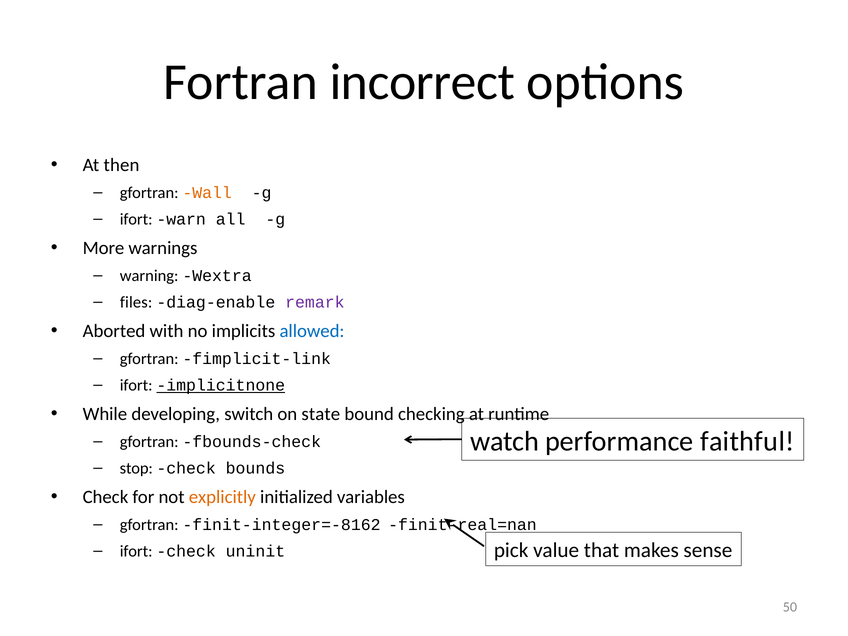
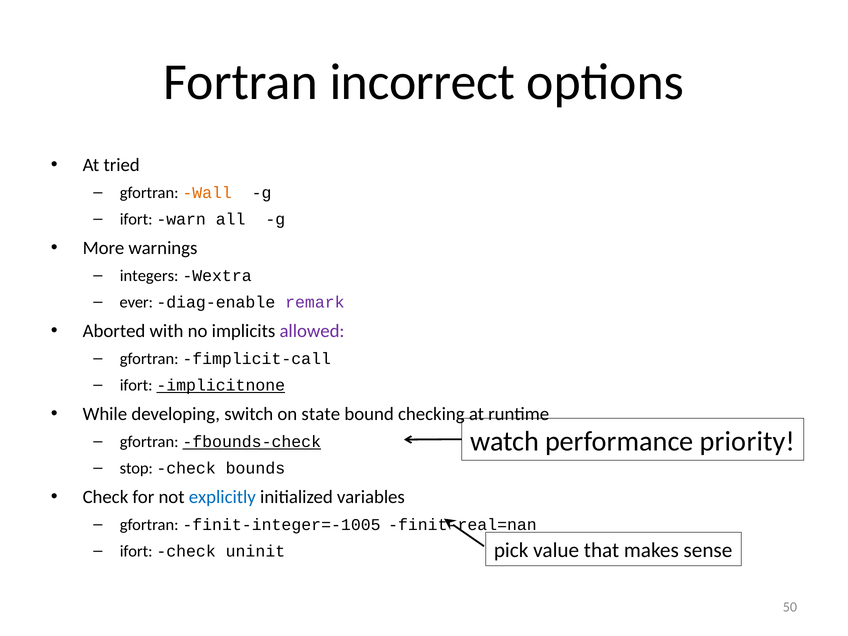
then: then -> tried
warning: warning -> integers
files: files -> ever
allowed colour: blue -> purple
fimplicit-link: fimplicit-link -> fimplicit-call
faithful: faithful -> priority
fbounds-check underline: none -> present
explicitly colour: orange -> blue
finit-integer=-8162: finit-integer=-8162 -> finit-integer=-1005
